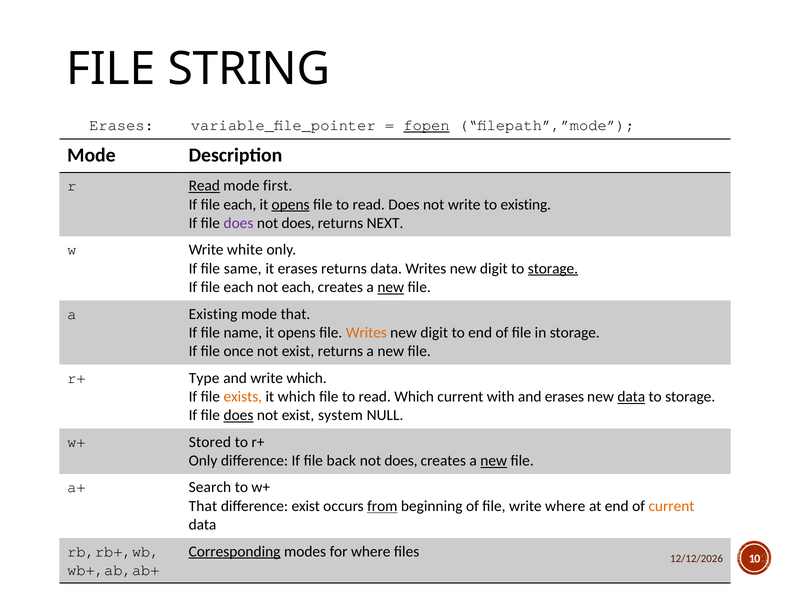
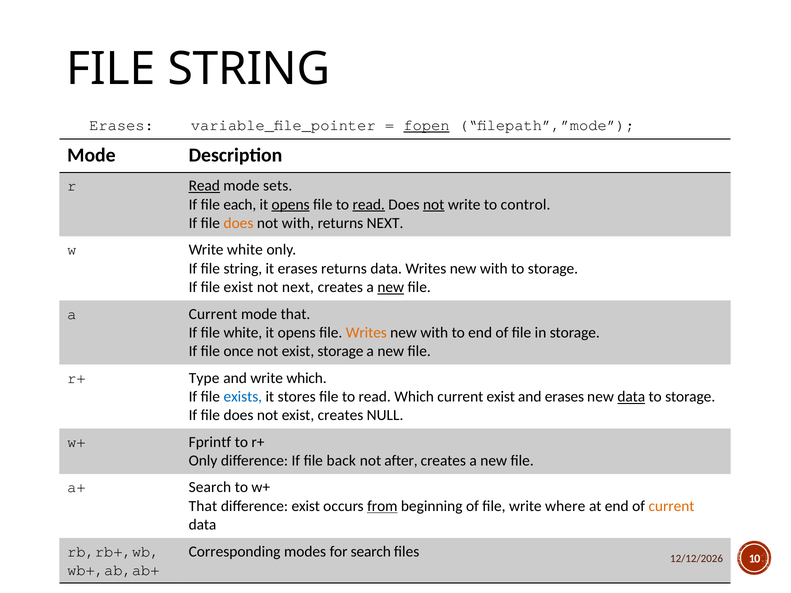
first: first -> sets
read at (369, 205) underline: none -> present
not at (434, 205) underline: none -> present
to existing: existing -> control
does at (238, 223) colour: purple -> orange
does at (298, 223): does -> with
If file same: same -> string
data Writes new digit: digit -> with
storage at (553, 269) underline: present -> none
each at (238, 287): each -> exist
not each: each -> next
a Existing: Existing -> Current
file name: name -> white
digit at (434, 333): digit -> with
exist returns: returns -> storage
exists colour: orange -> blue
it which: which -> stores
current with: with -> exist
does at (238, 416) underline: present -> none
exist system: system -> creates
Stored: Stored -> Fprintf
does at (401, 461): does -> after
new at (494, 461) underline: present -> none
Corresponding underline: present -> none
for where: where -> search
